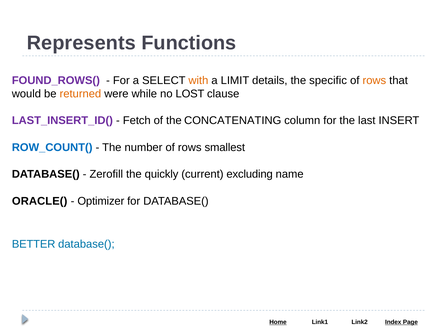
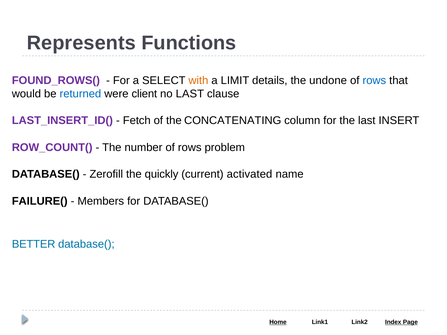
specific: specific -> undone
rows at (374, 80) colour: orange -> blue
returned colour: orange -> blue
while: while -> client
no LOST: LOST -> LAST
ROW_COUNT( colour: blue -> purple
smallest: smallest -> problem
excluding: excluding -> activated
ORACLE(: ORACLE( -> FAILURE(
Optimizer: Optimizer -> Members
